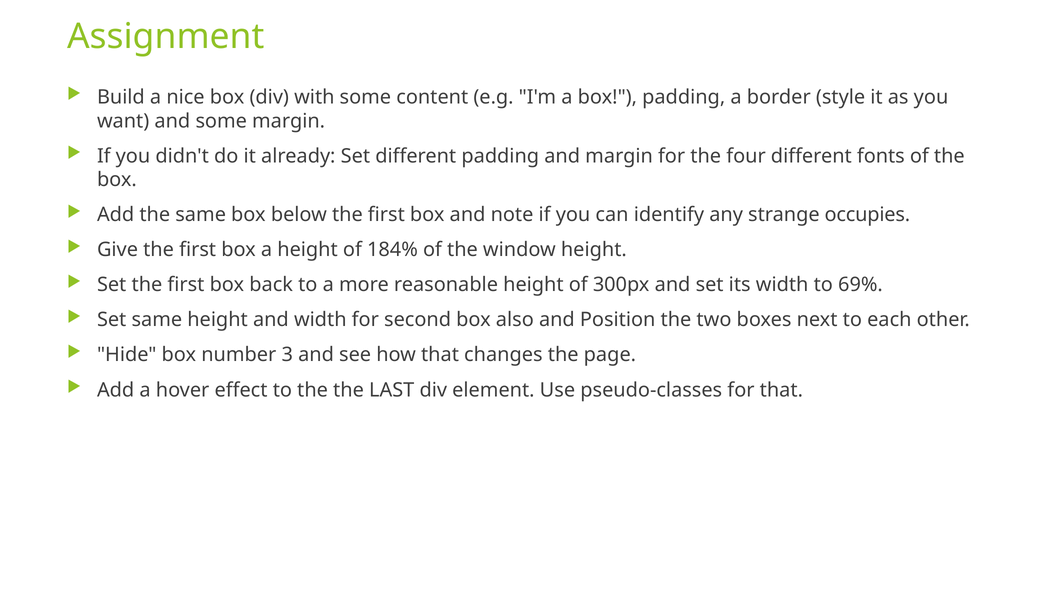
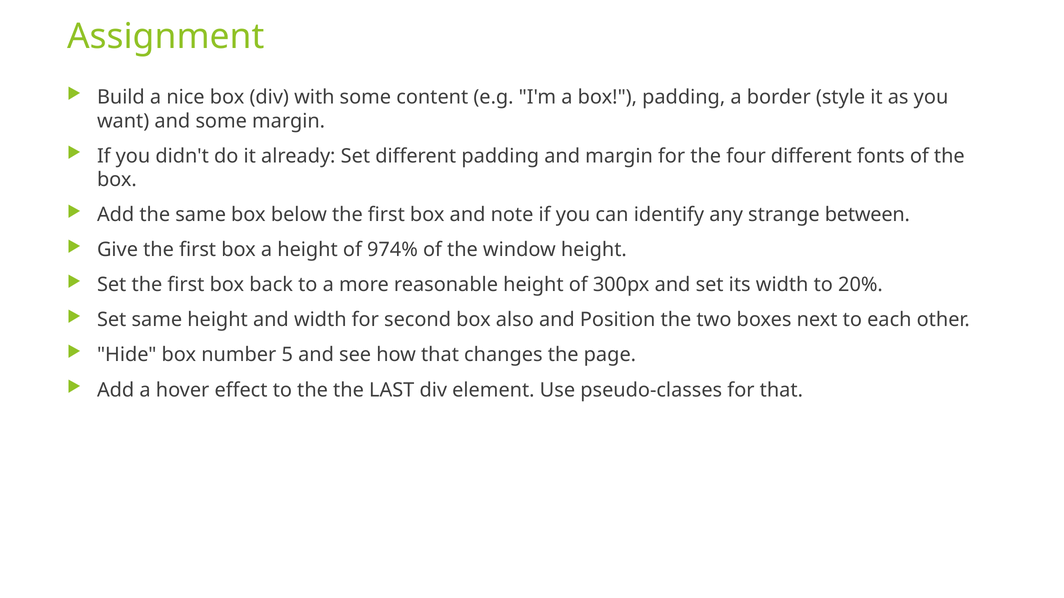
occupies: occupies -> between
184%: 184% -> 974%
69%: 69% -> 20%
3: 3 -> 5
